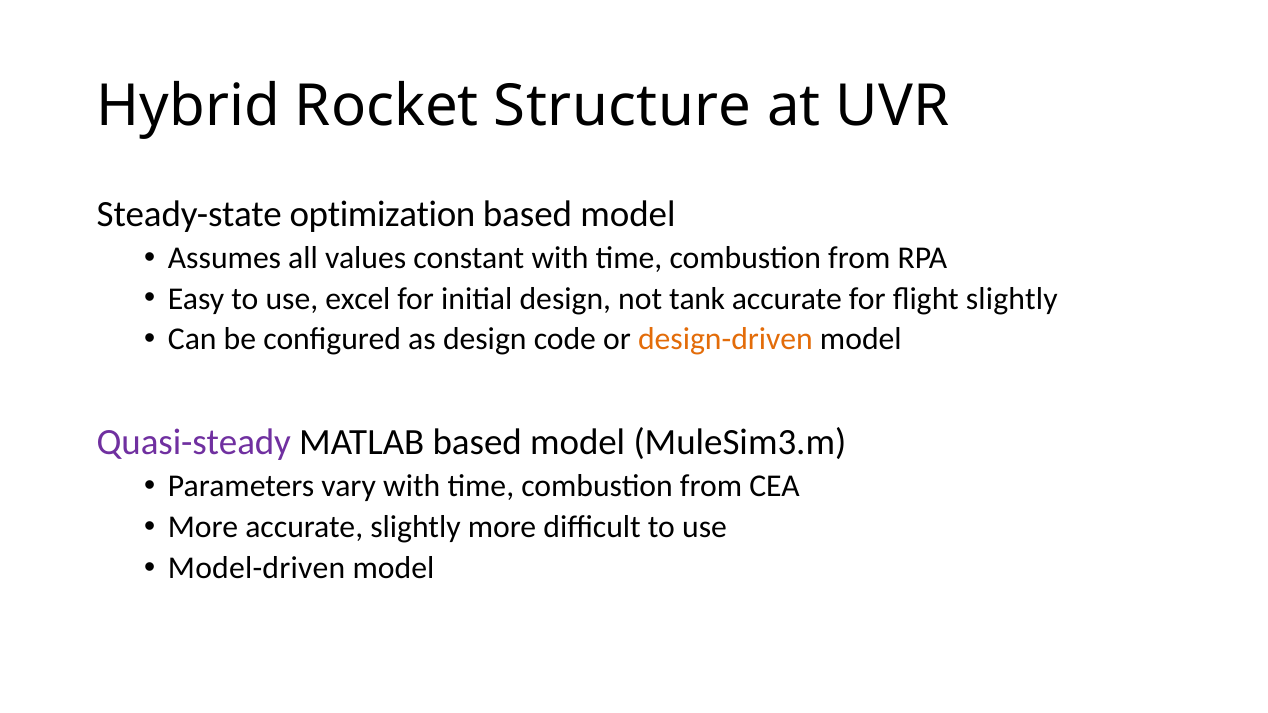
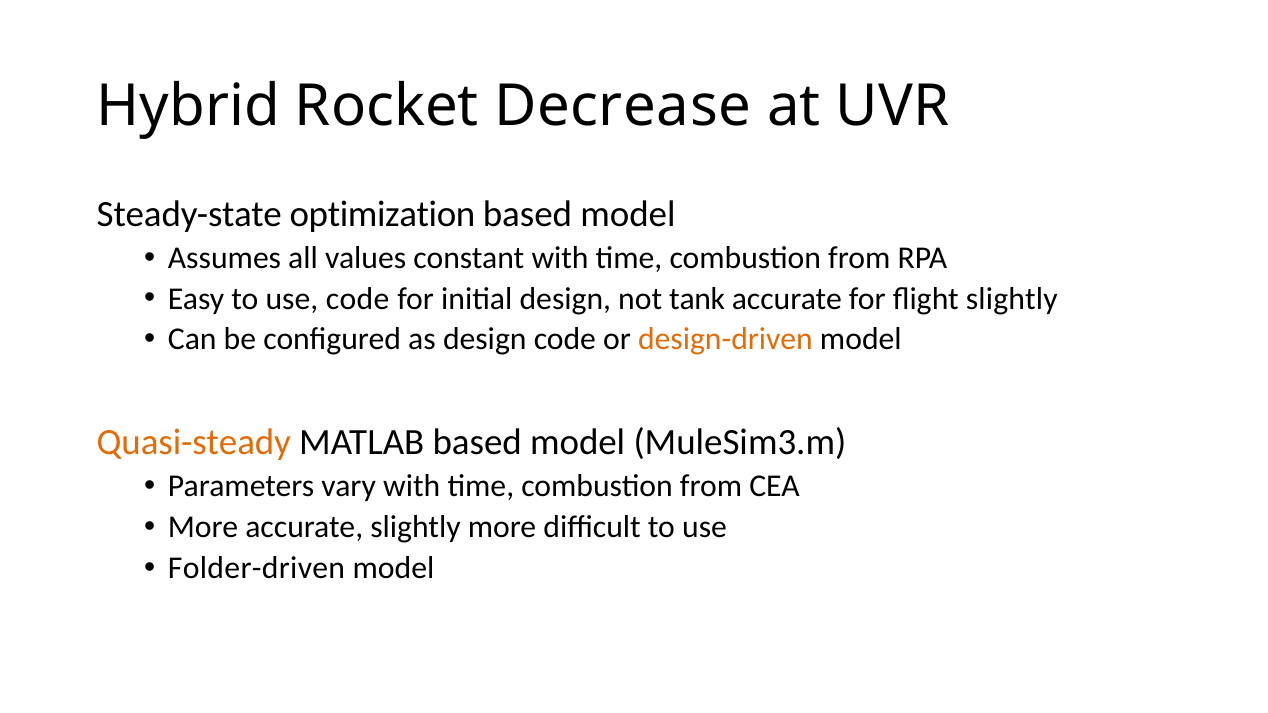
Structure: Structure -> Decrease
use excel: excel -> code
Quasi-steady colour: purple -> orange
Model-driven: Model-driven -> Folder-driven
